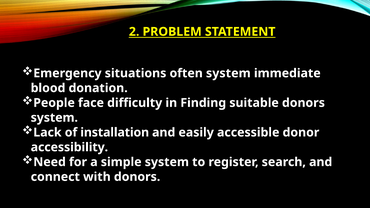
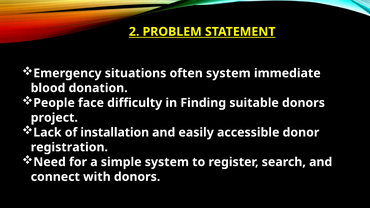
system at (54, 118): system -> project
accessibility: accessibility -> registration
